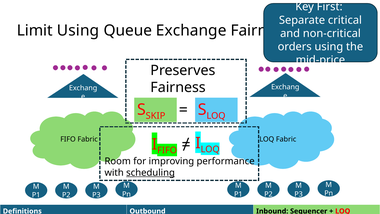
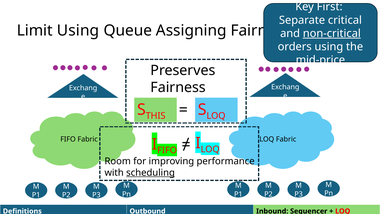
Exchange: Exchange -> Assigning
non-critical underline: none -> present
SKIP: SKIP -> THIS
